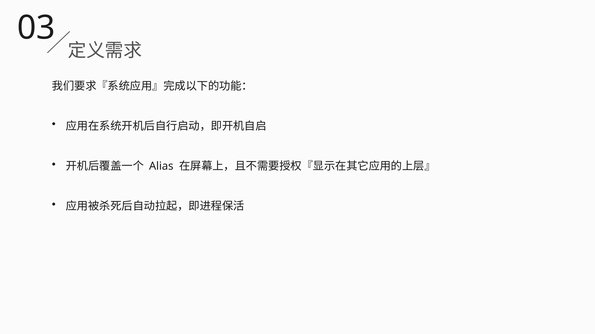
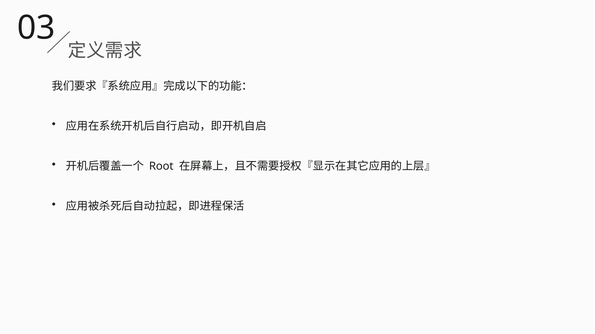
Alias: Alias -> Root
